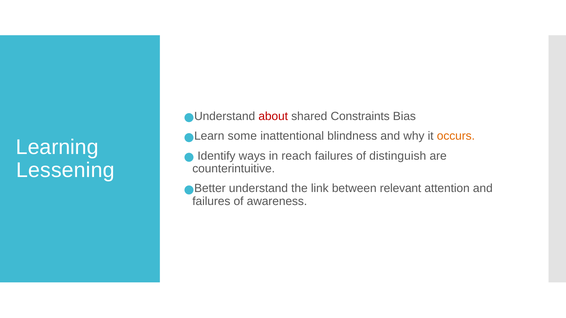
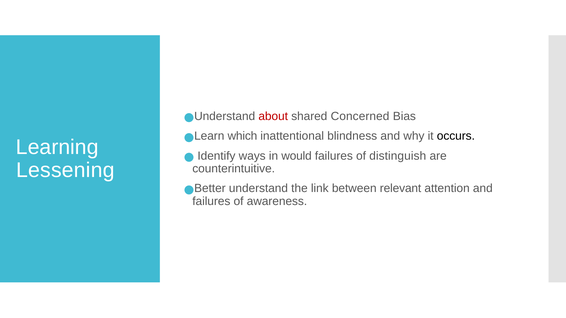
Constraints: Constraints -> Concerned
some: some -> which
occurs colour: orange -> black
reach: reach -> would
